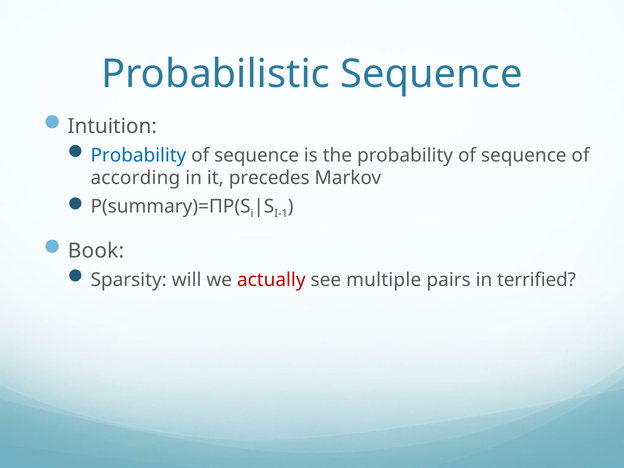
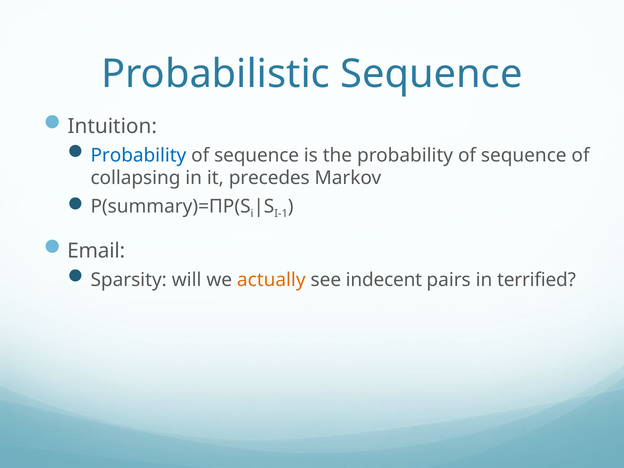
according: according -> collapsing
Book: Book -> Email
actually colour: red -> orange
multiple: multiple -> indecent
